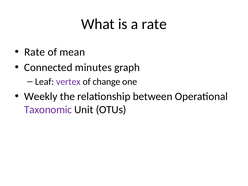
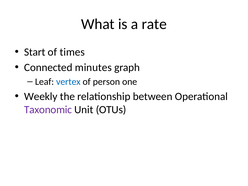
Rate at (35, 52): Rate -> Start
mean: mean -> times
vertex colour: purple -> blue
change: change -> person
